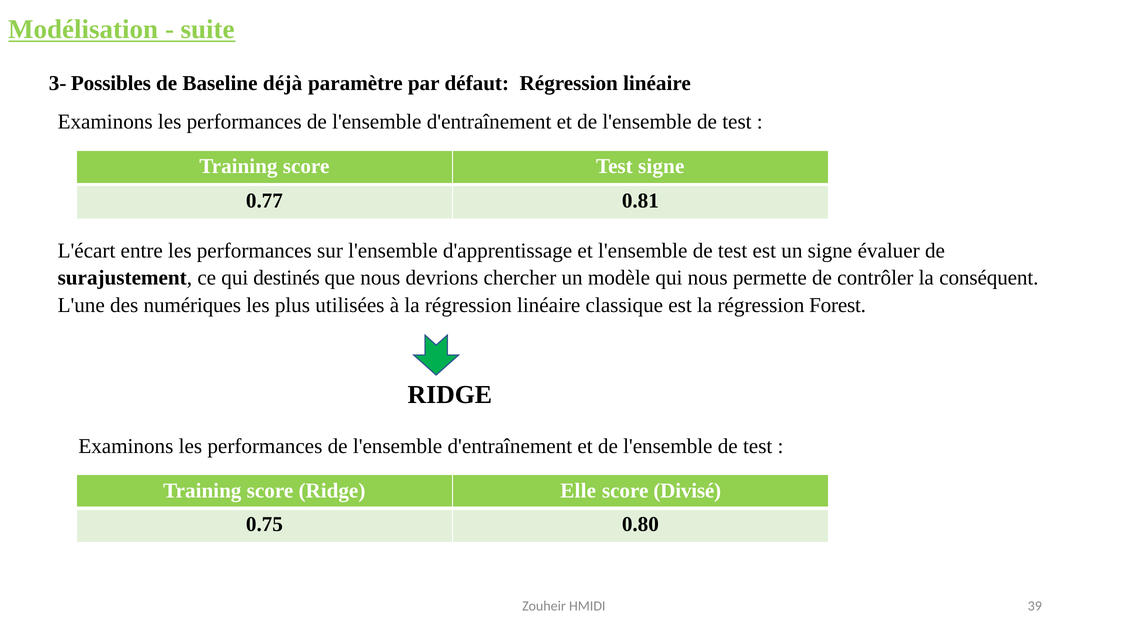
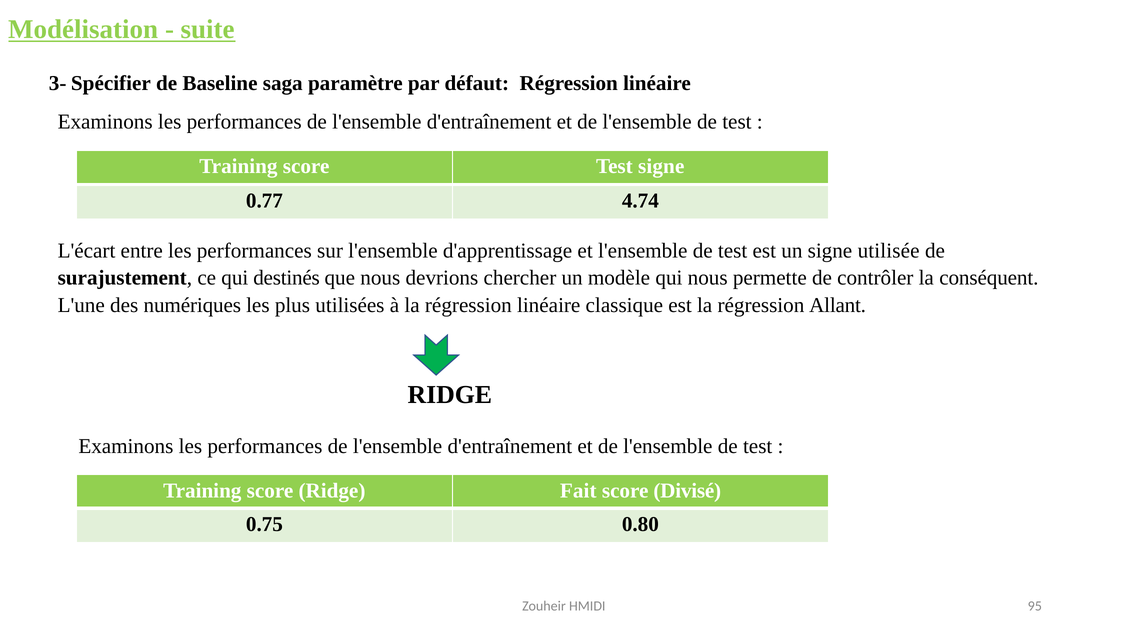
Possibles: Possibles -> Spécifier
déjà: déjà -> saga
0.81: 0.81 -> 4.74
évaluer: évaluer -> utilisée
Forest: Forest -> Allant
Elle: Elle -> Fait
39: 39 -> 95
